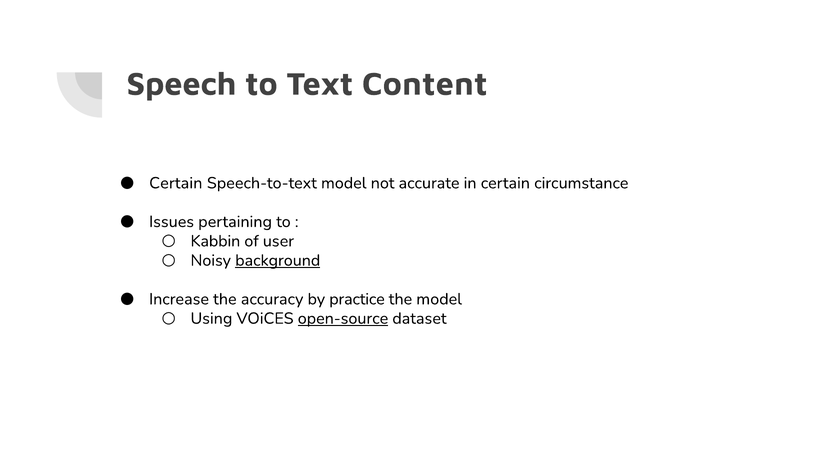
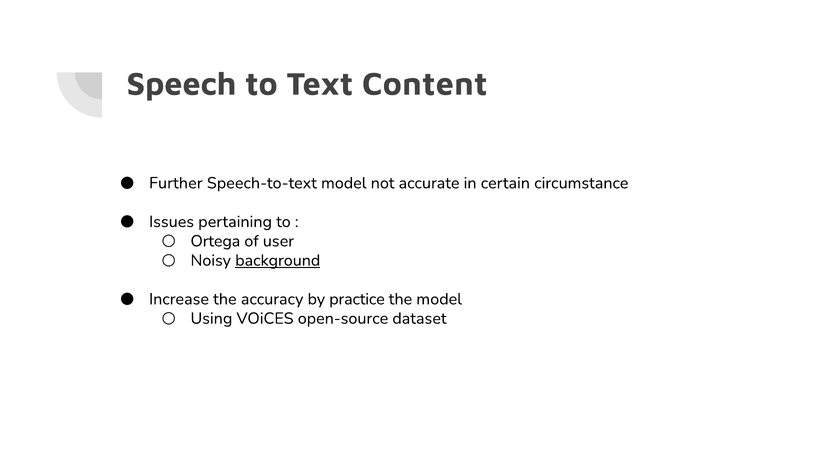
Certain at (176, 183): Certain -> Further
Kabbin: Kabbin -> Ortega
open-source underline: present -> none
